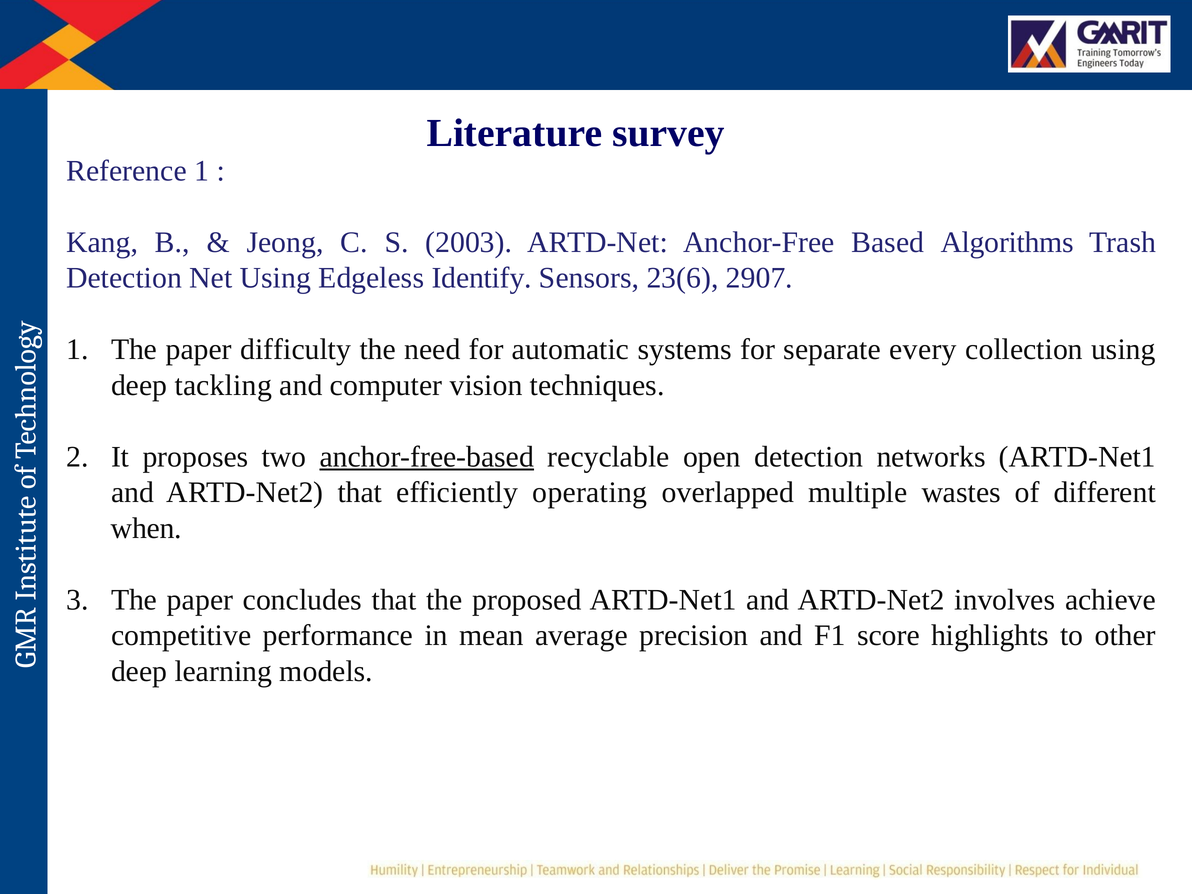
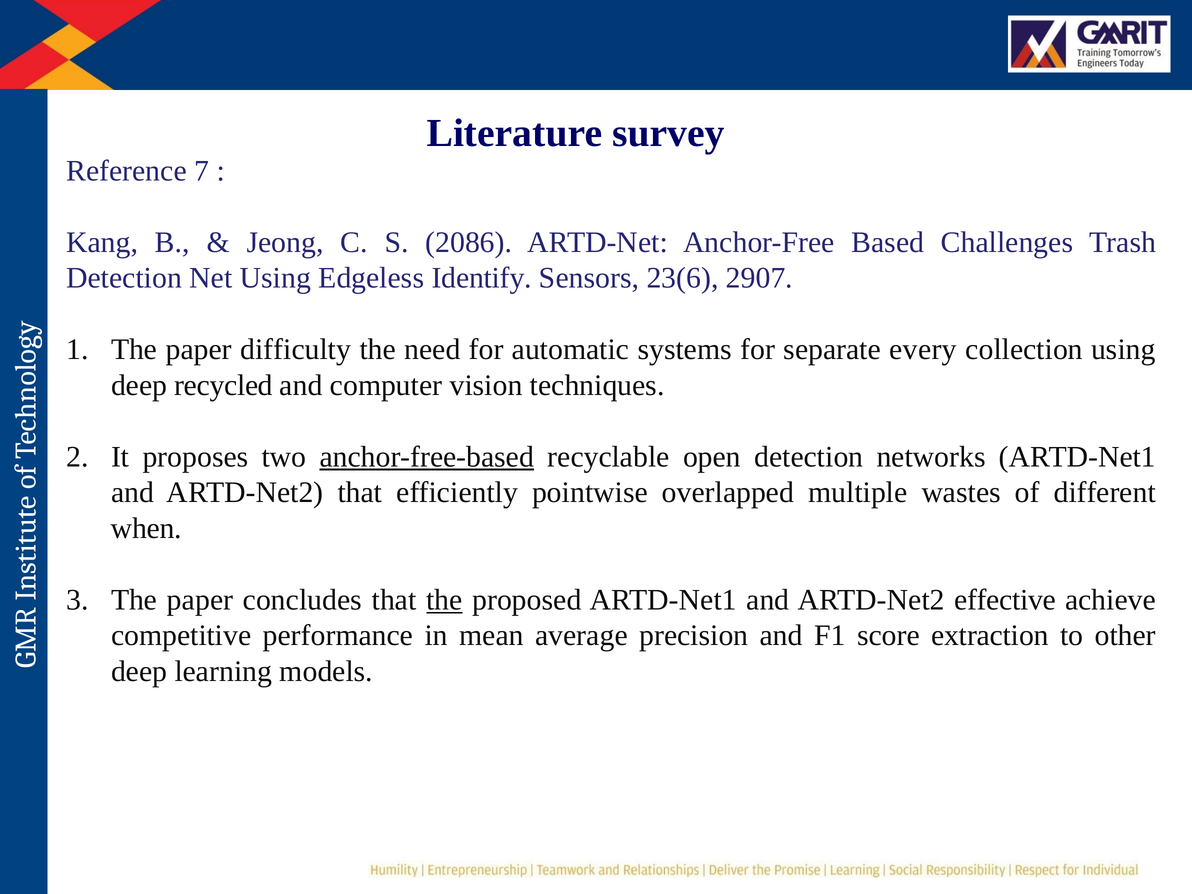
Reference 1: 1 -> 7
2003: 2003 -> 2086
Algorithms: Algorithms -> Challenges
tackling: tackling -> recycled
operating: operating -> pointwise
the at (444, 600) underline: none -> present
involves: involves -> effective
highlights: highlights -> extraction
